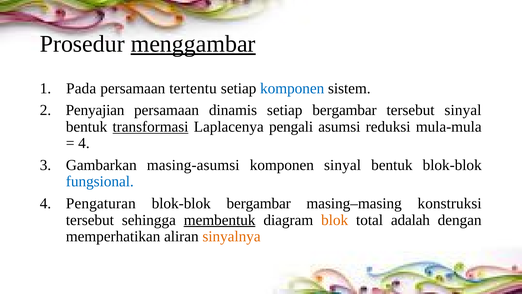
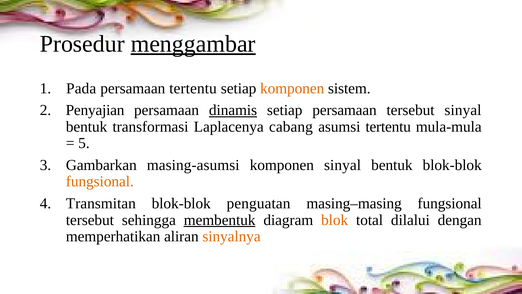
komponen at (292, 88) colour: blue -> orange
dinamis underline: none -> present
setiap bergambar: bergambar -> persamaan
transformasi underline: present -> none
pengali: pengali -> cabang
asumsi reduksi: reduksi -> tertentu
4 at (84, 143): 4 -> 5
fungsional at (100, 181) colour: blue -> orange
Pengaturan: Pengaturan -> Transmitan
blok-blok bergambar: bergambar -> penguatan
masing–masing konstruksi: konstruksi -> fungsional
adalah: adalah -> dilalui
